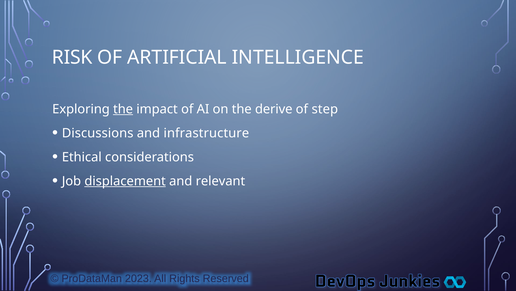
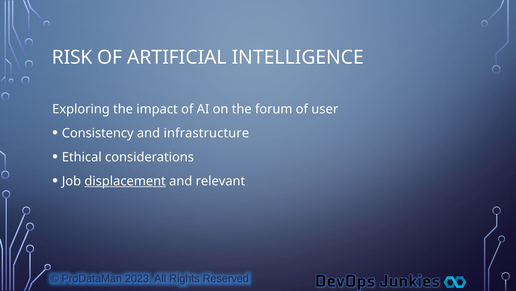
the at (123, 109) underline: present -> none
derive: derive -> forum
step: step -> user
Discussions: Discussions -> Consistency
